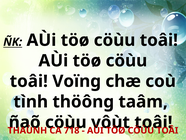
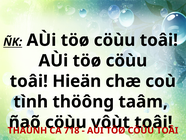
Voïng: Voïng -> Hieän
